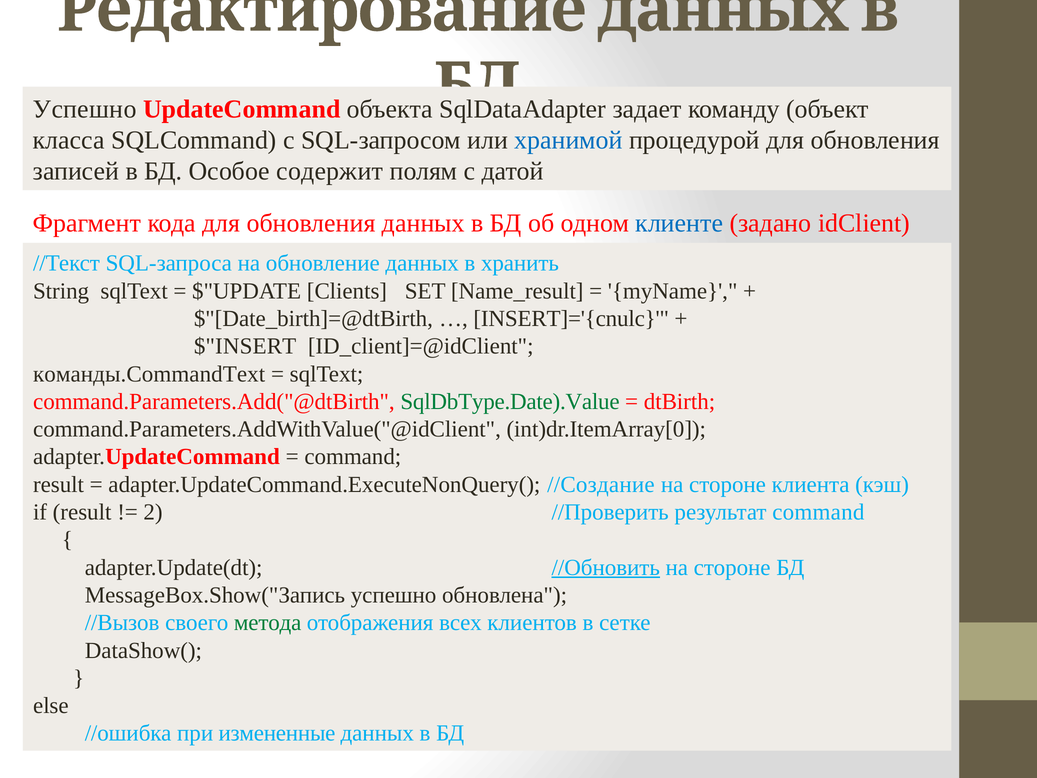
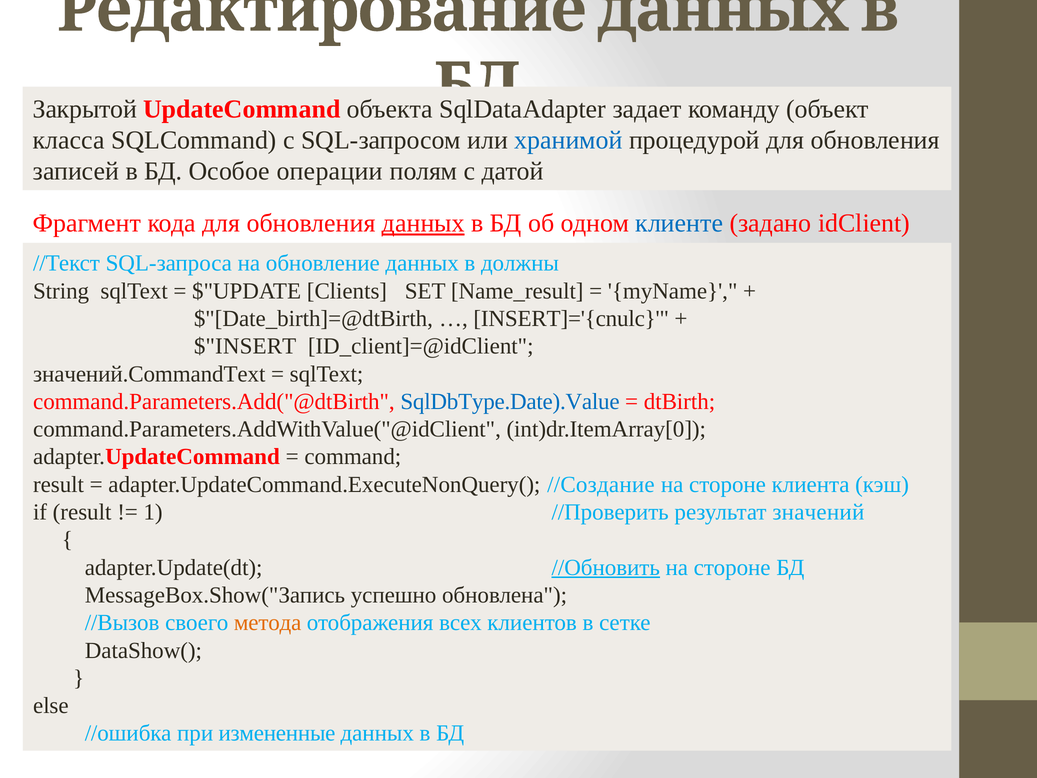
Успешно at (85, 109): Успешно -> Закрытой
содержит: содержит -> операции
данных at (423, 223) underline: none -> present
хранить: хранить -> должны
команды.CommandText: команды.CommandText -> значений.CommandText
SqlDbType.Date).Value colour: green -> blue
2: 2 -> 1
результат command: command -> значений
метода colour: green -> orange
